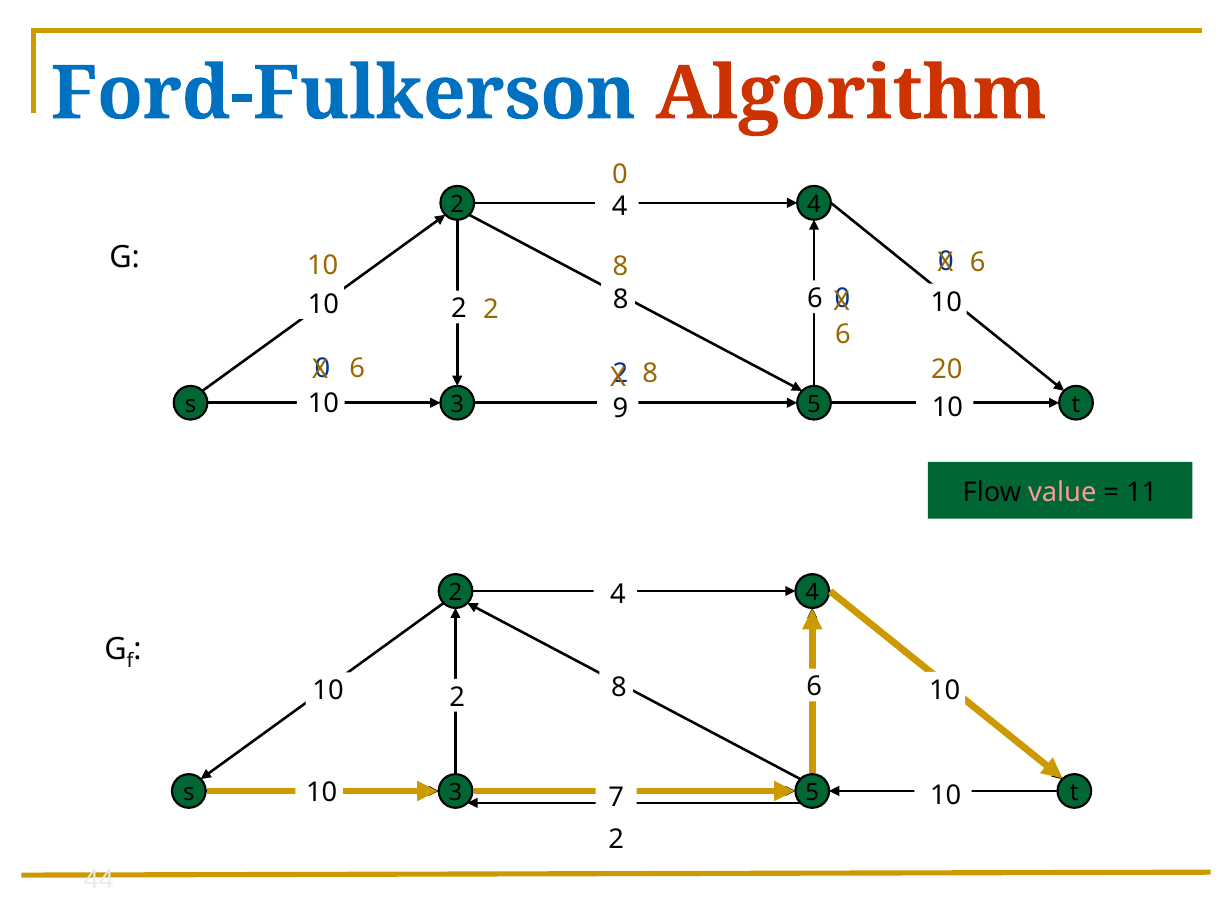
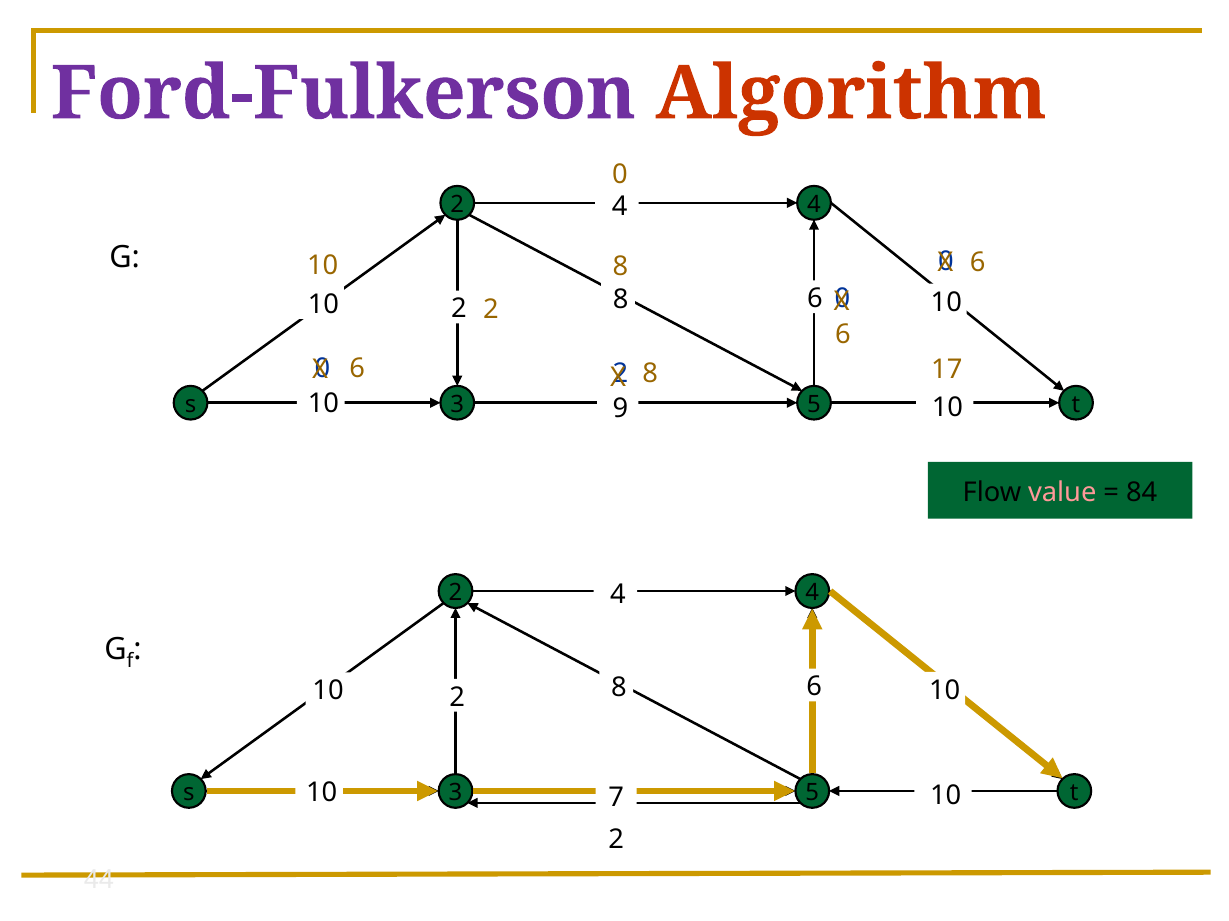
Ford-Fulkerson colour: blue -> purple
20: 20 -> 17
11: 11 -> 84
